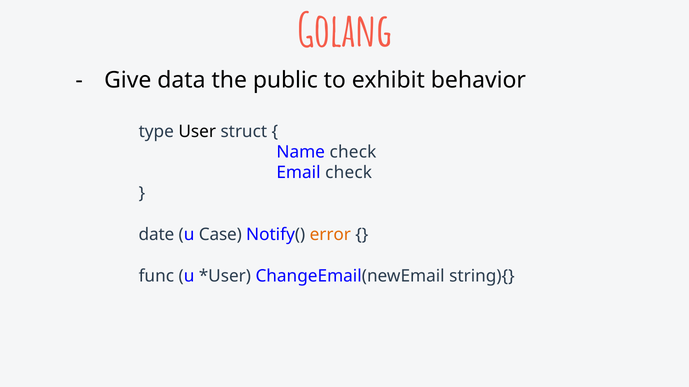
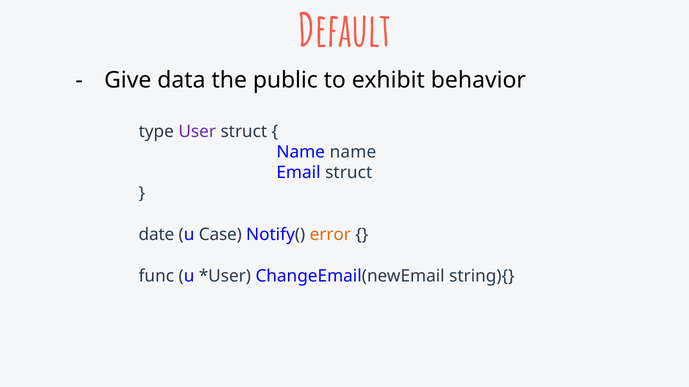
Golang: Golang -> Default
User colour: black -> purple
Name check: check -> name
Email check: check -> struct
